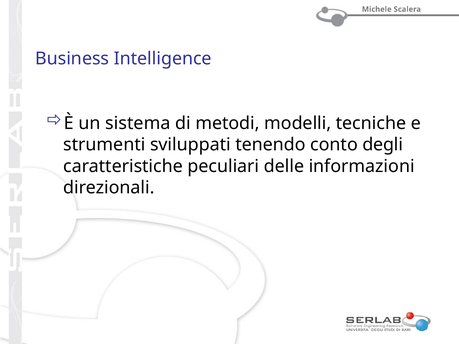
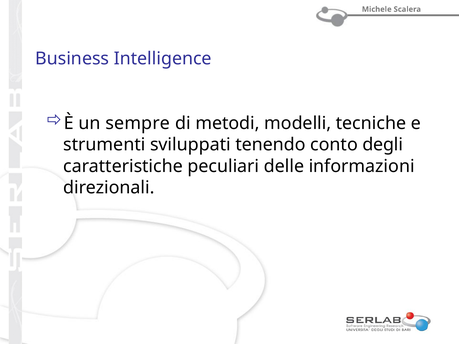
sistema: sistema -> sempre
